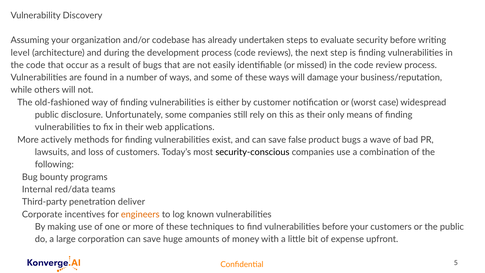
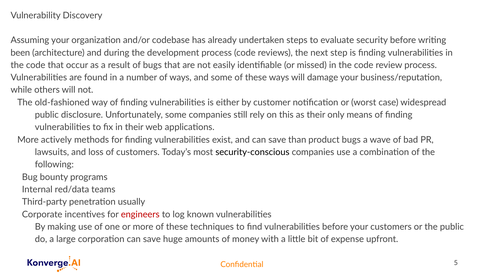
level: level -> been
false: false -> than
deliver: deliver -> usually
engineers colour: orange -> red
